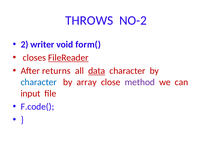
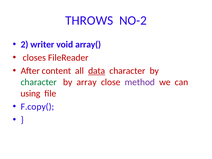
form(: form( -> array(
FileReader underline: present -> none
returns: returns -> content
character at (39, 82) colour: blue -> green
input: input -> using
F.code(: F.code( -> F.copy(
